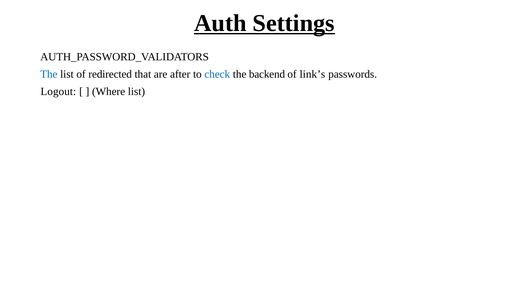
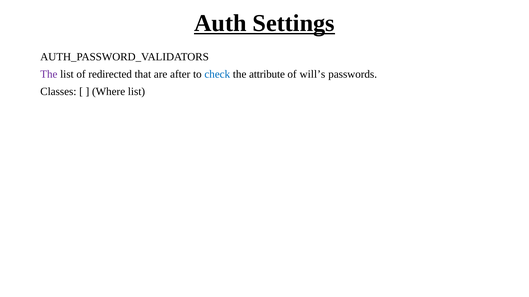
The at (49, 74) colour: blue -> purple
backend: backend -> attribute
link’s: link’s -> will’s
Logout: Logout -> Classes
